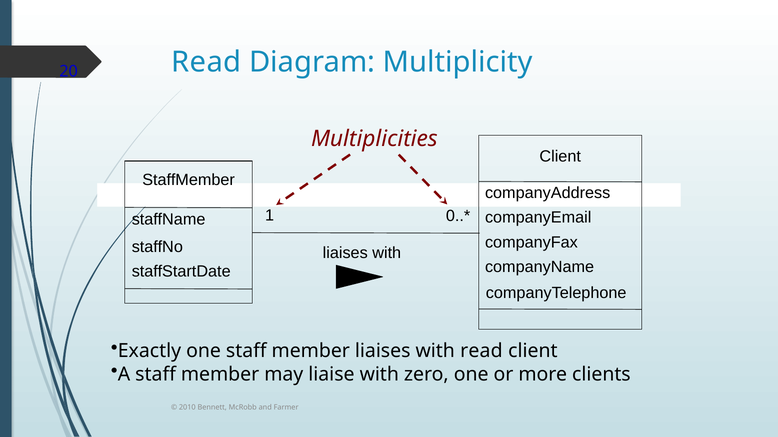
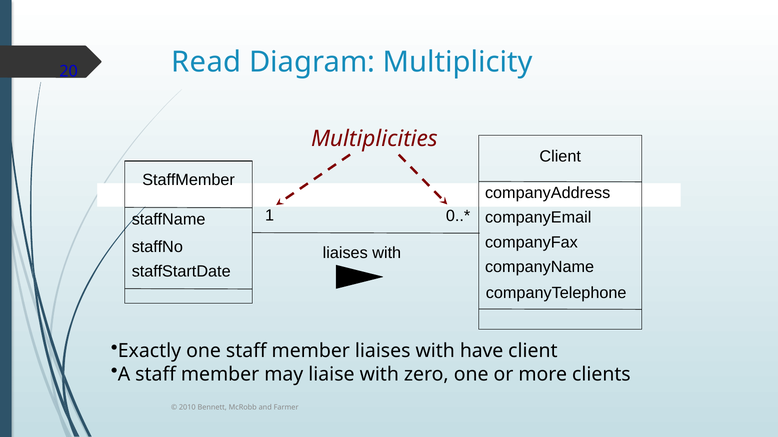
with read: read -> have
